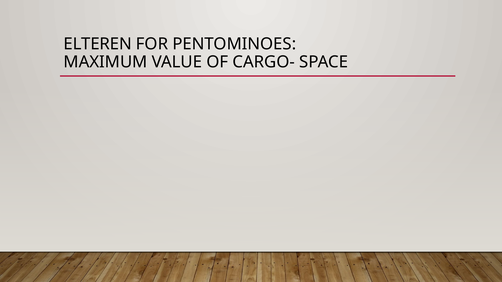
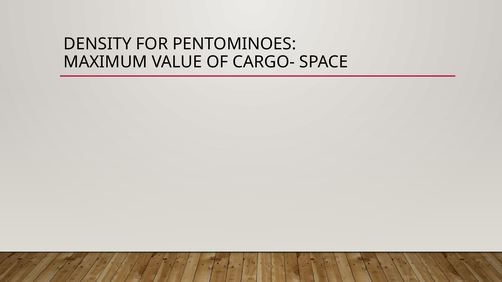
ELTEREN: ELTEREN -> DENSITY
